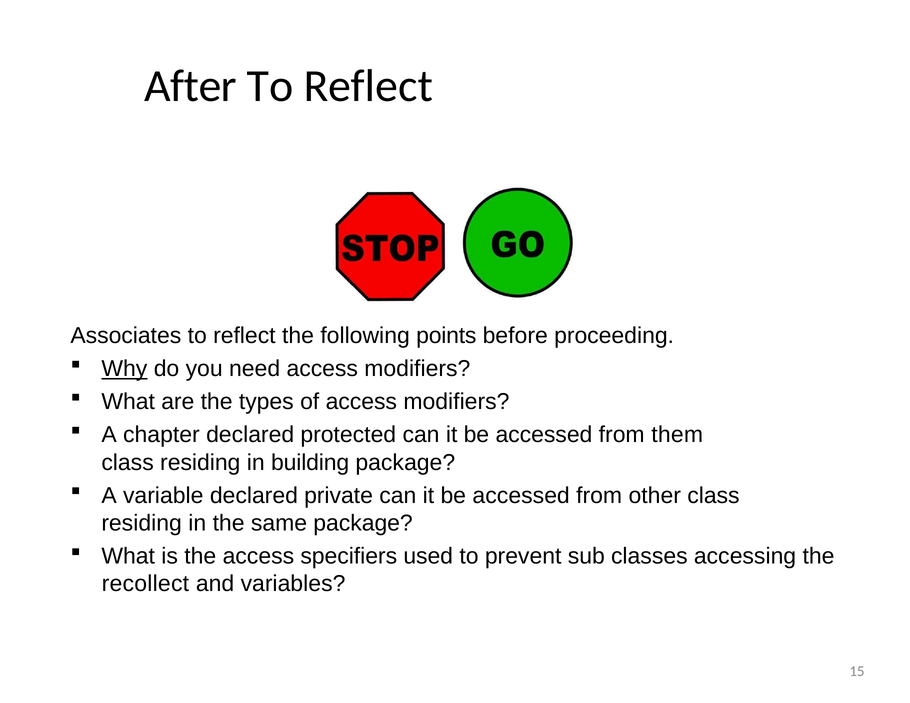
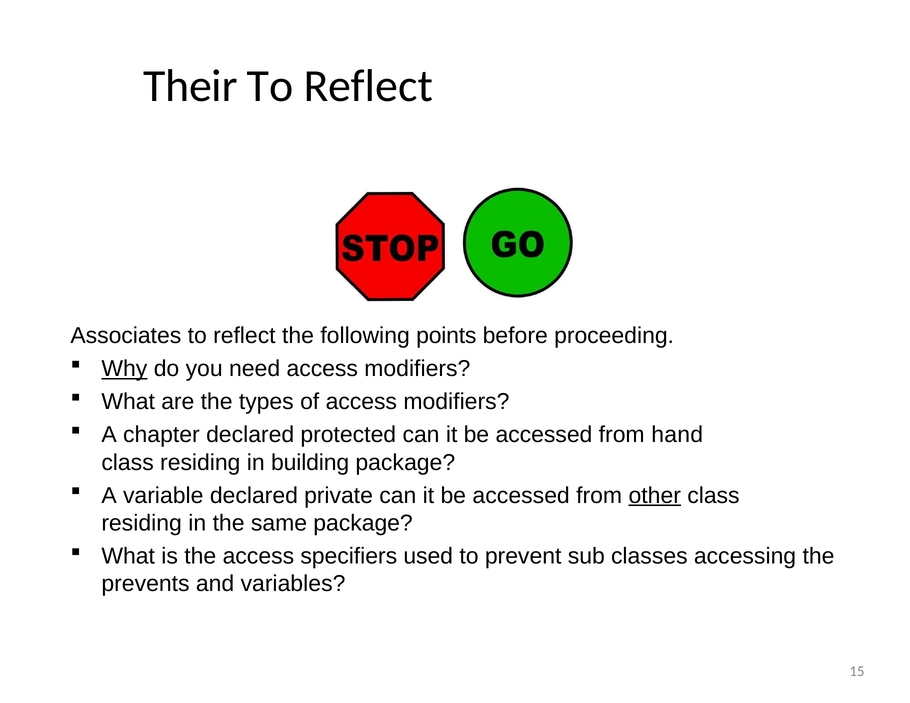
After: After -> Their
them: them -> hand
other underline: none -> present
recollect: recollect -> prevents
